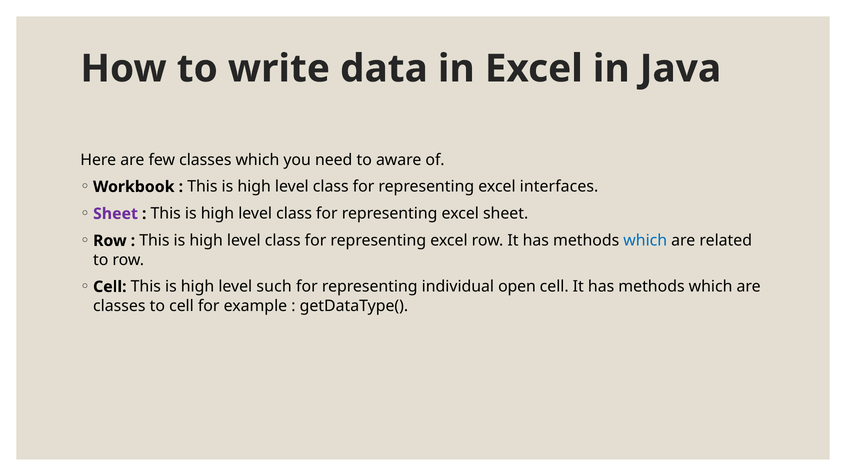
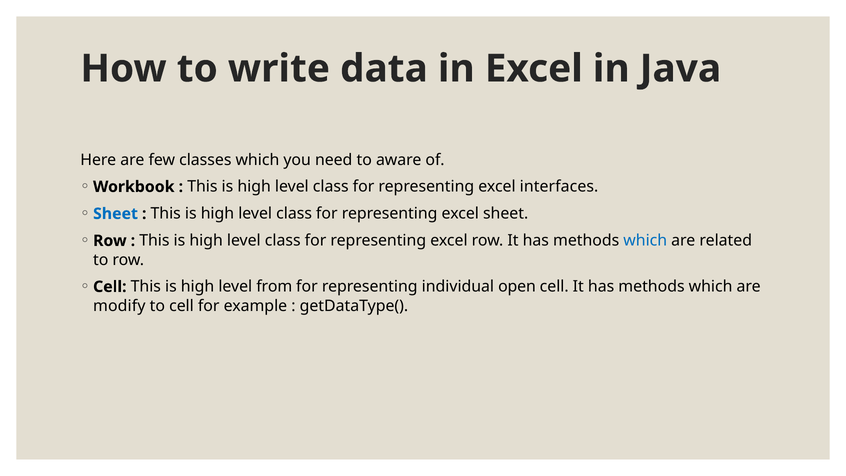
Sheet at (115, 214) colour: purple -> blue
such: such -> from
classes at (119, 306): classes -> modify
